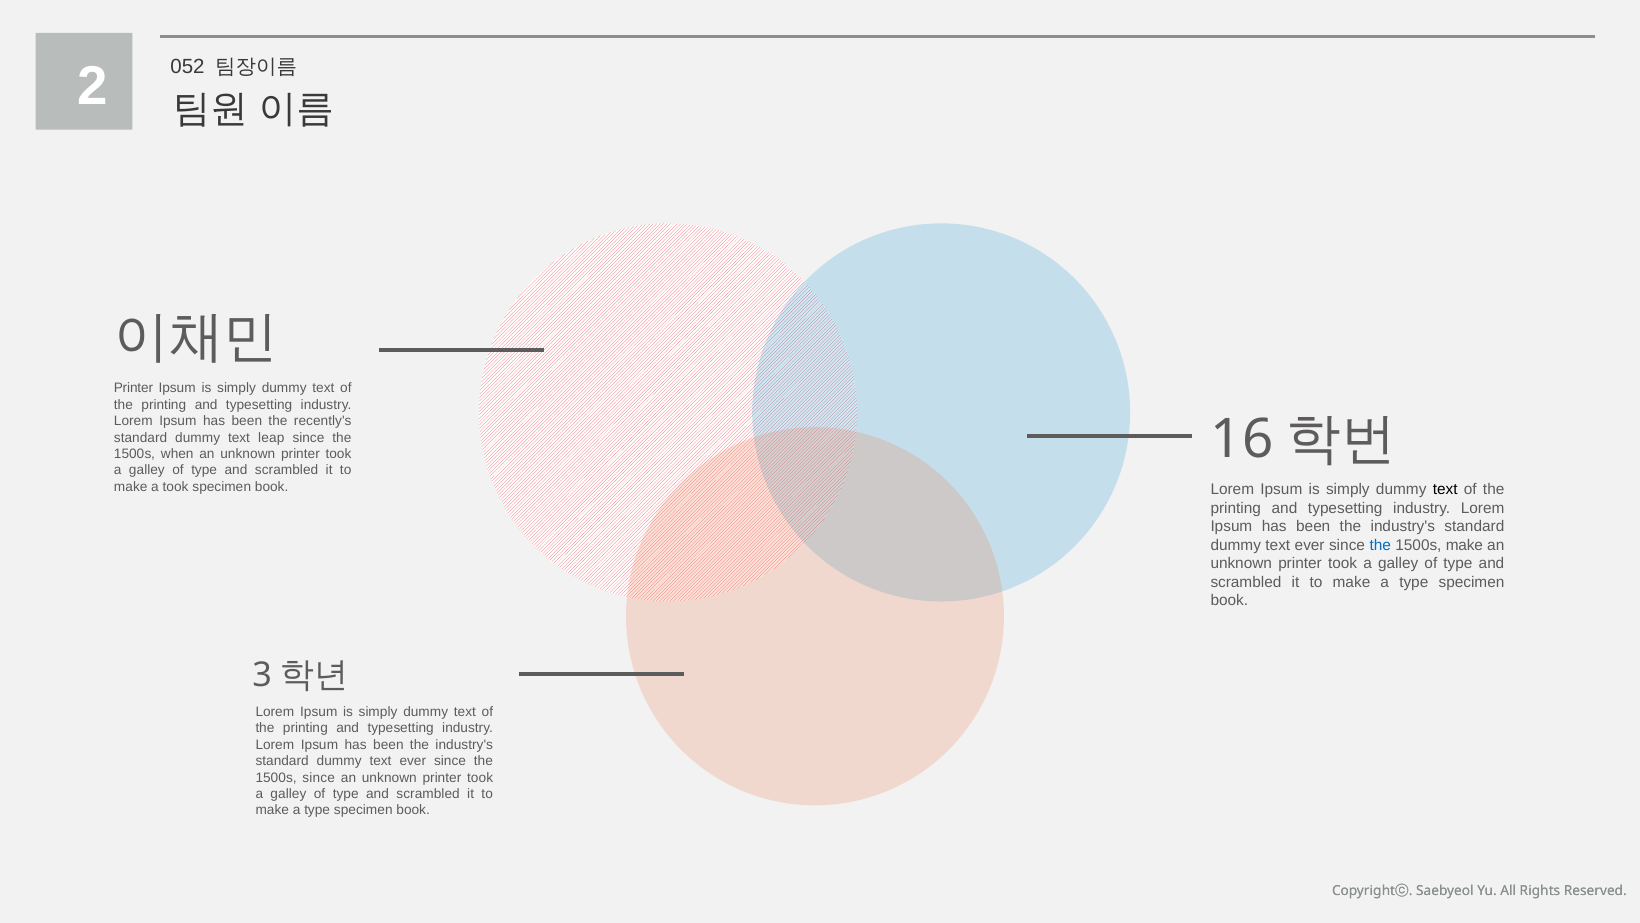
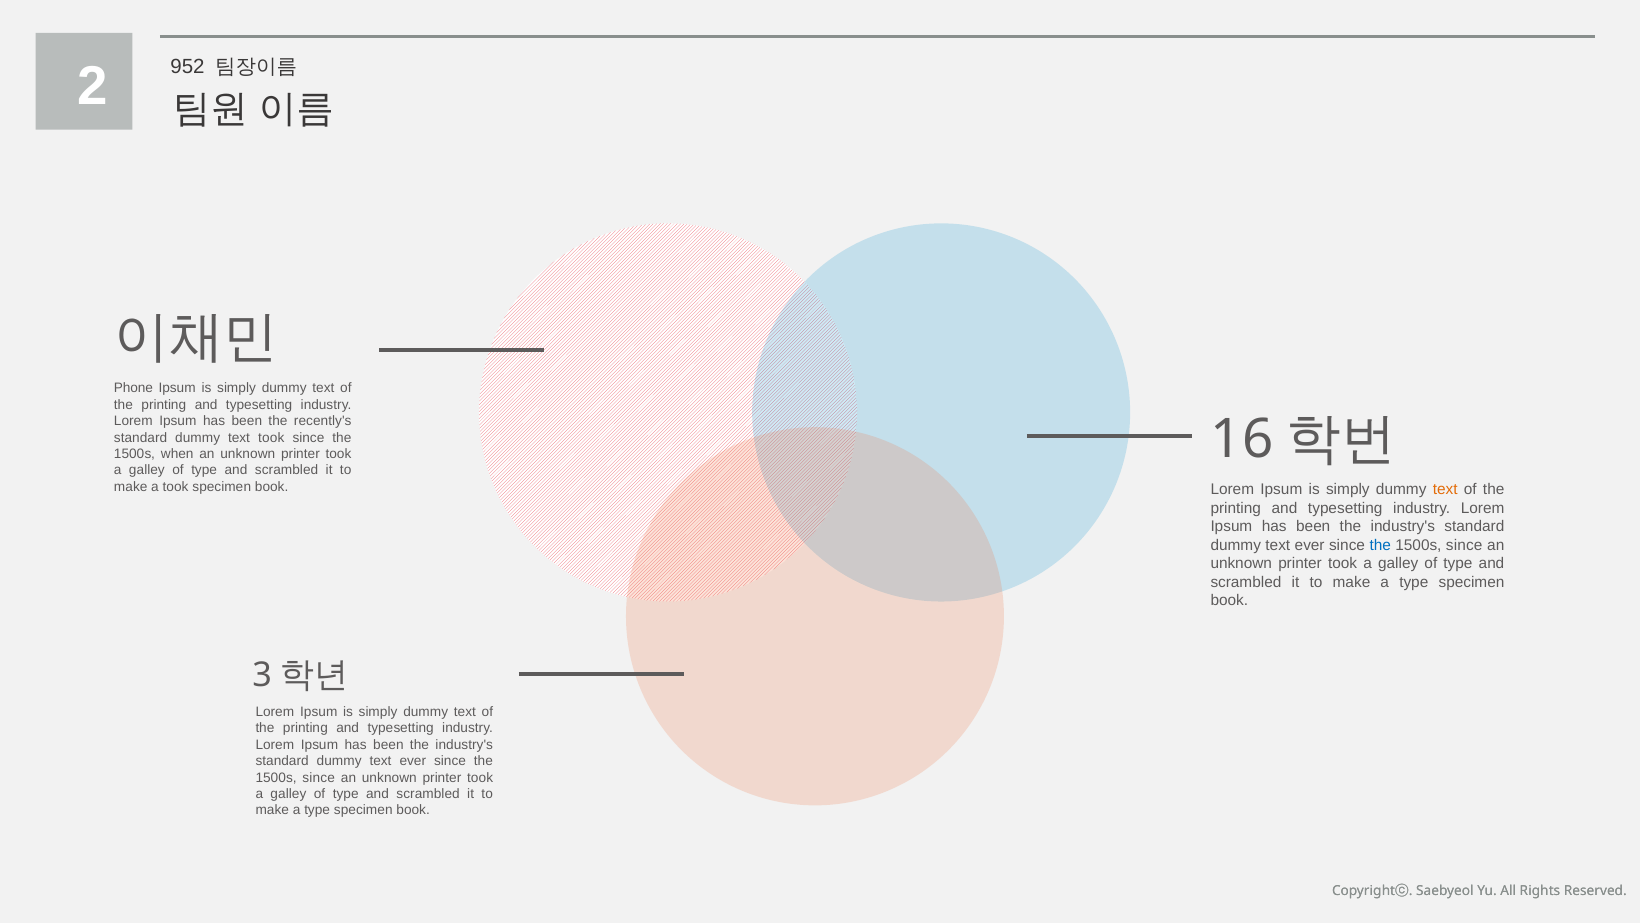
052: 052 -> 952
Printer at (133, 388): Printer -> Phone
text leap: leap -> took
text at (1445, 489) colour: black -> orange
make at (1464, 545): make -> since
